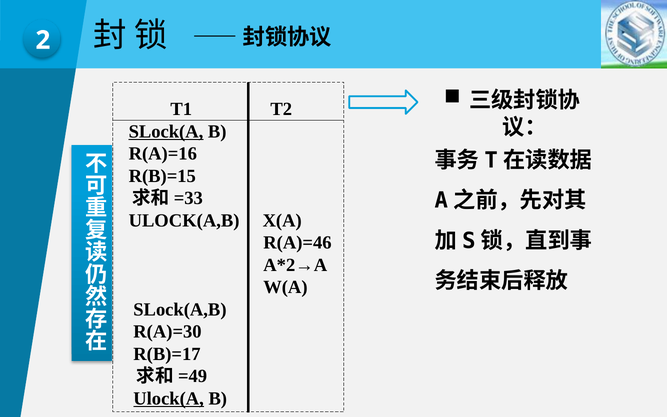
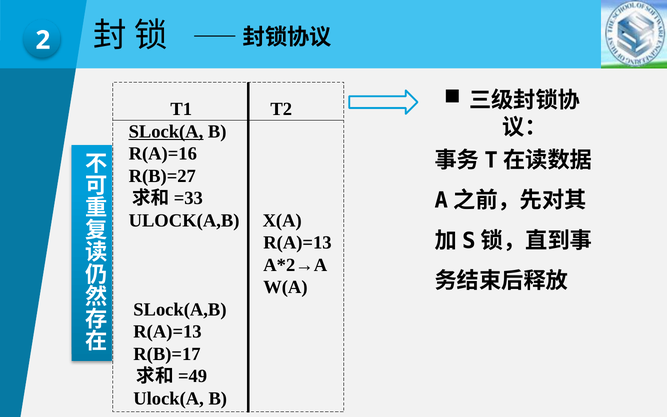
R(B)=15: R(B)=15 -> R(B)=27
R(A)=46 at (297, 243): R(A)=46 -> R(A)=13
R(A)=30 at (167, 332): R(A)=30 -> R(A)=13
Ulock(A underline: present -> none
